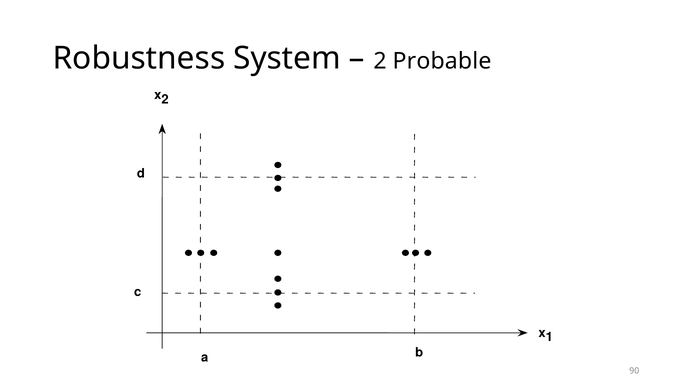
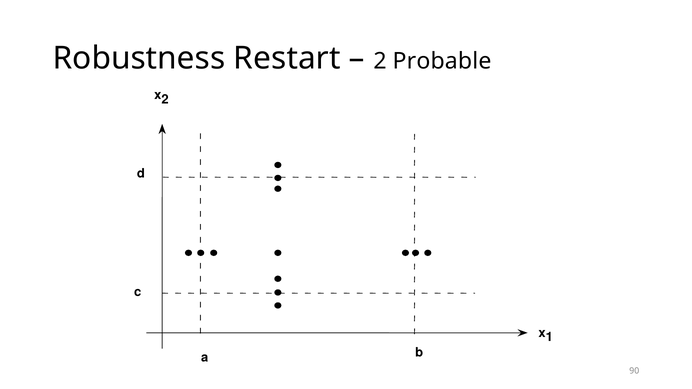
System: System -> Restart
